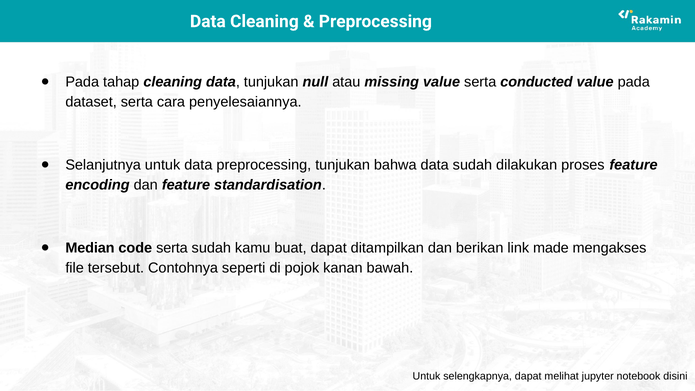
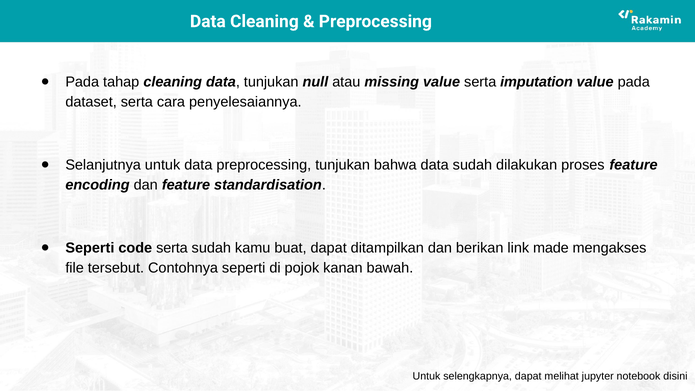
conducted: conducted -> imputation
Median at (90, 248): Median -> Seperti
